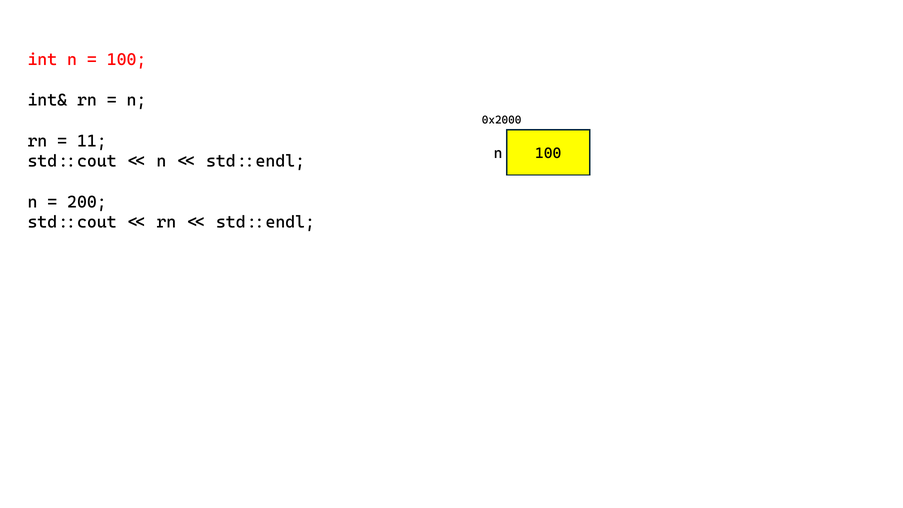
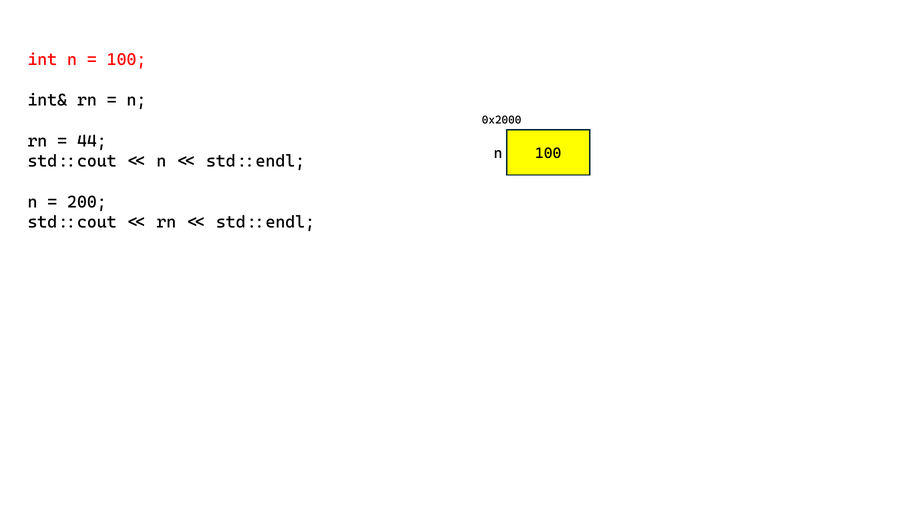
11: 11 -> 44
